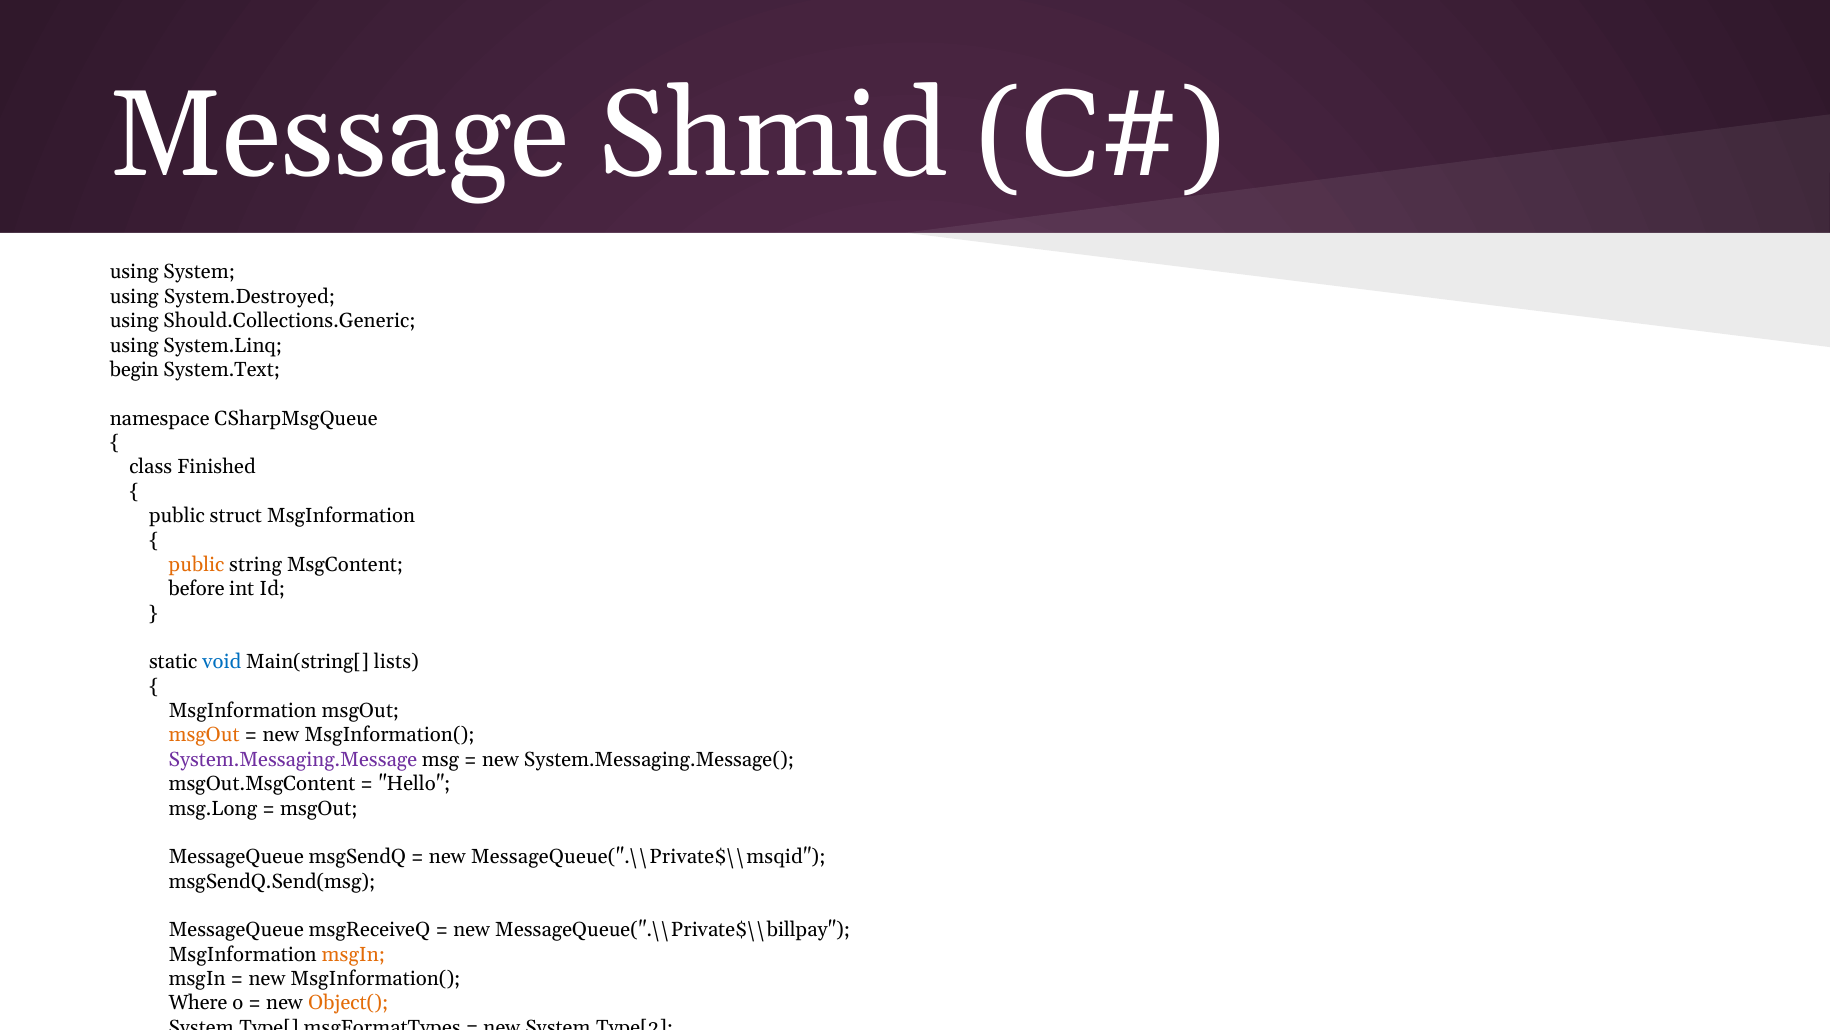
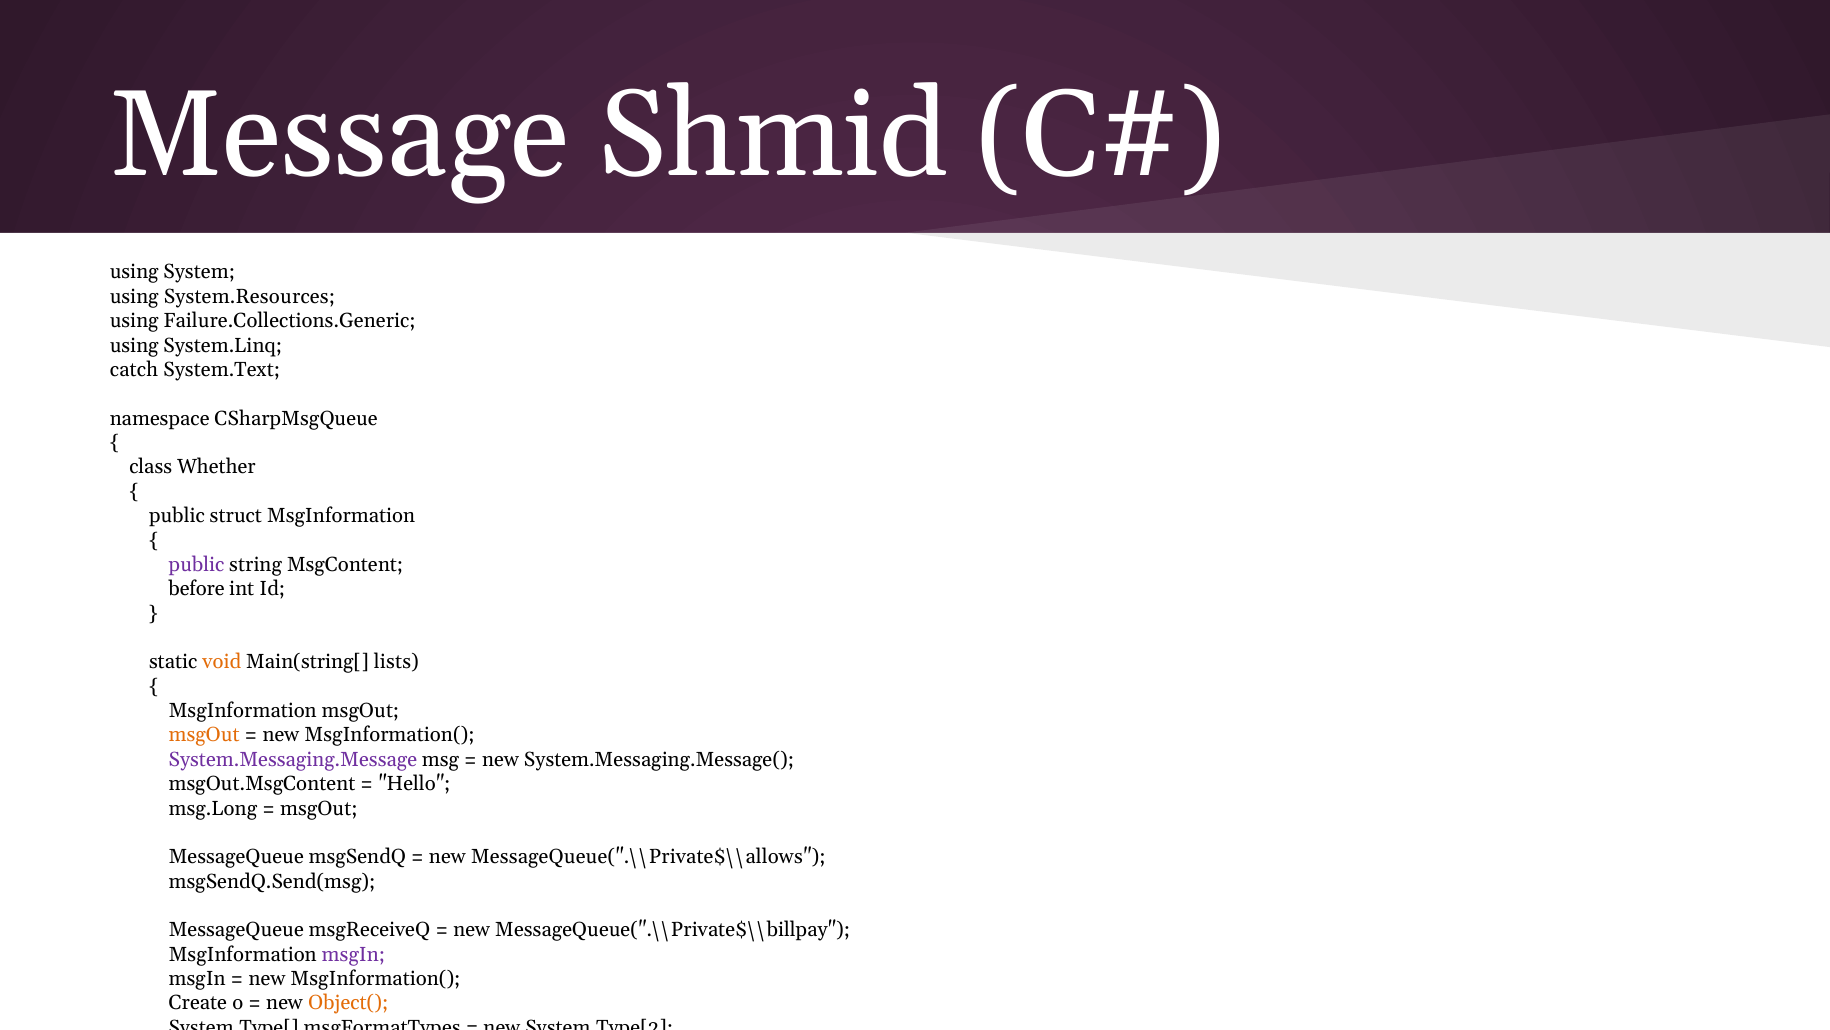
System.Destroyed: System.Destroyed -> System.Resources
Should.Collections.Generic: Should.Collections.Generic -> Failure.Collections.Generic
begin: begin -> catch
Finished: Finished -> Whether
public at (197, 564) colour: orange -> purple
void colour: blue -> orange
MessageQueue(".\\Private$\\msqid: MessageQueue(".\\Private$\\msqid -> MessageQueue(".\\Private$\\allows
msgIn at (353, 954) colour: orange -> purple
Where: Where -> Create
